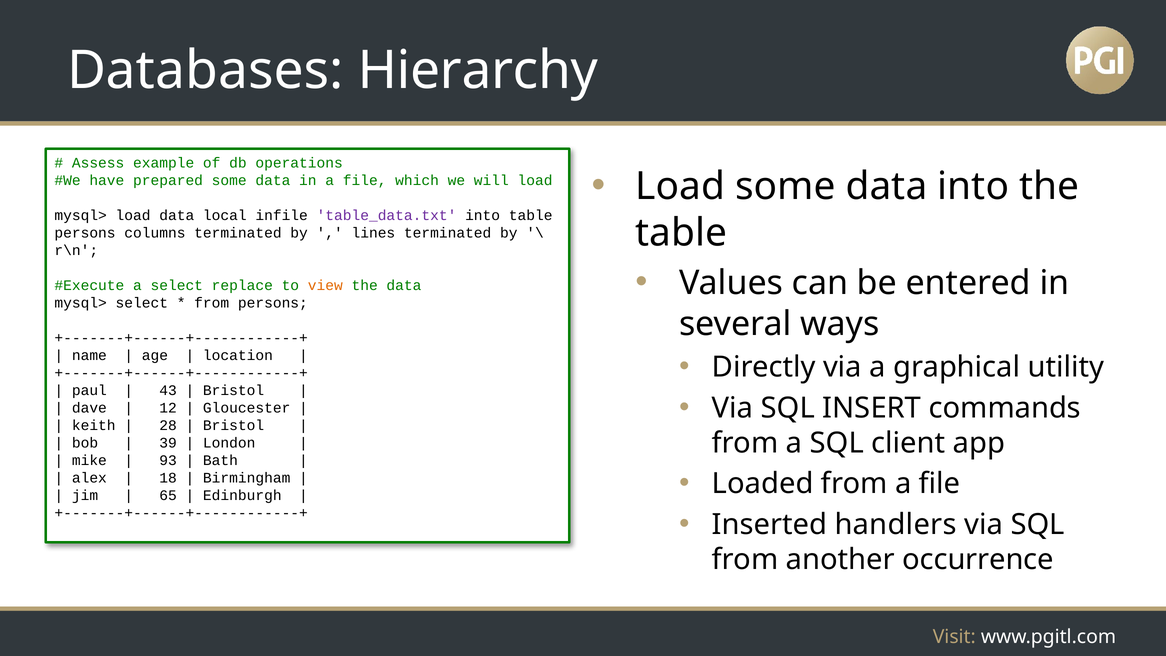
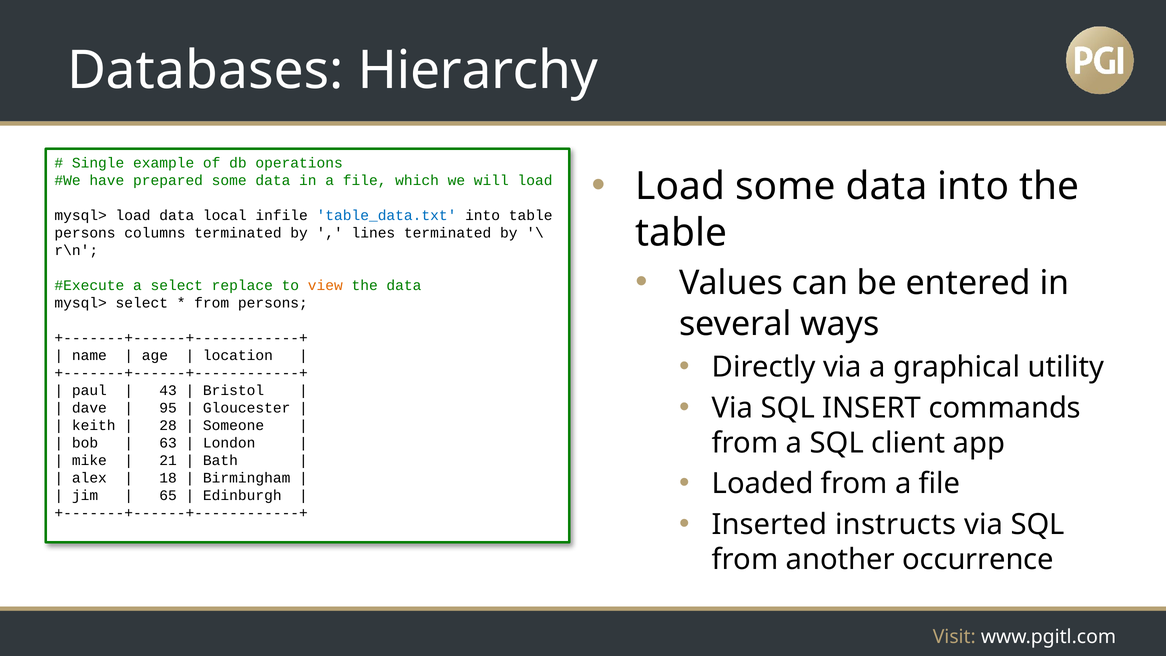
Assess: Assess -> Single
table_data.txt colour: purple -> blue
12: 12 -> 95
Bristol at (234, 425): Bristol -> Someone
39: 39 -> 63
93: 93 -> 21
handlers: handlers -> instructs
